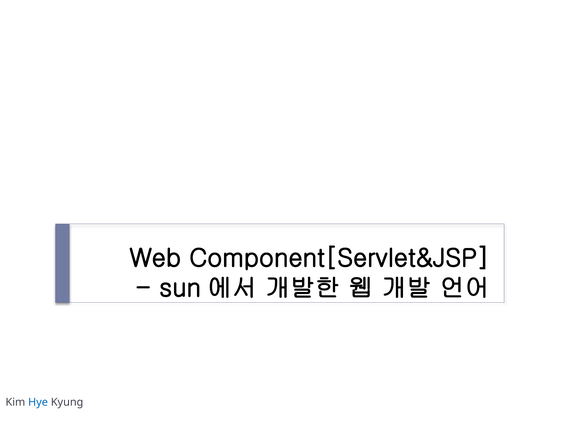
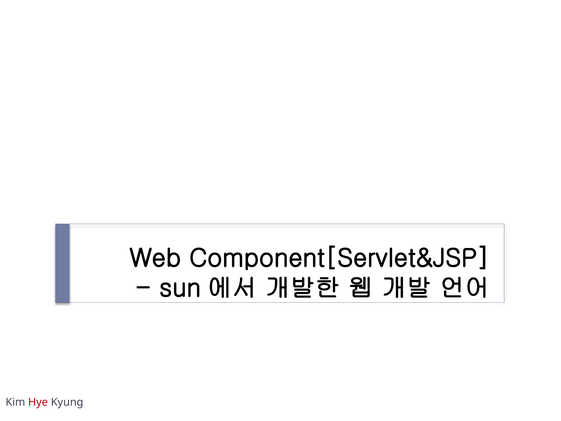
Hye colour: blue -> red
